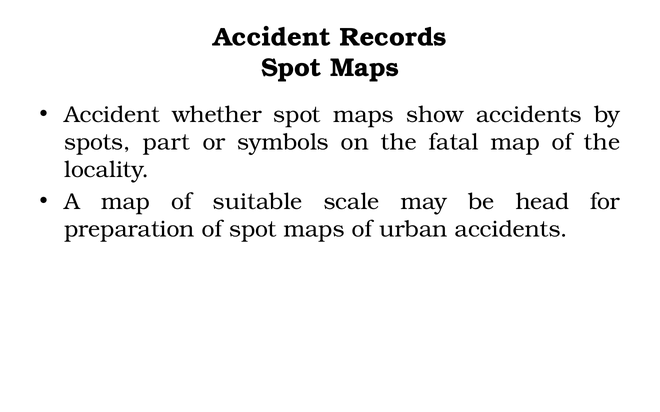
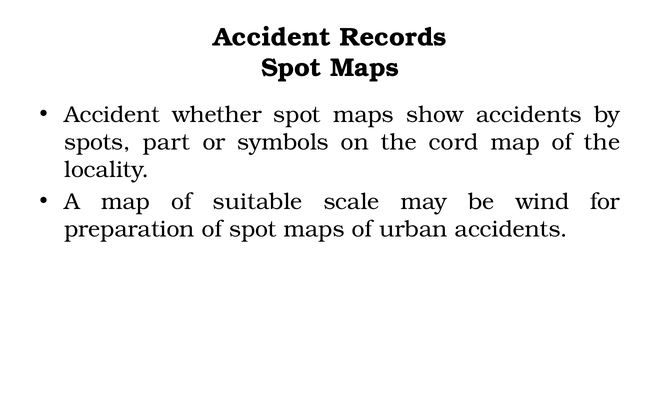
fatal: fatal -> cord
head: head -> wind
